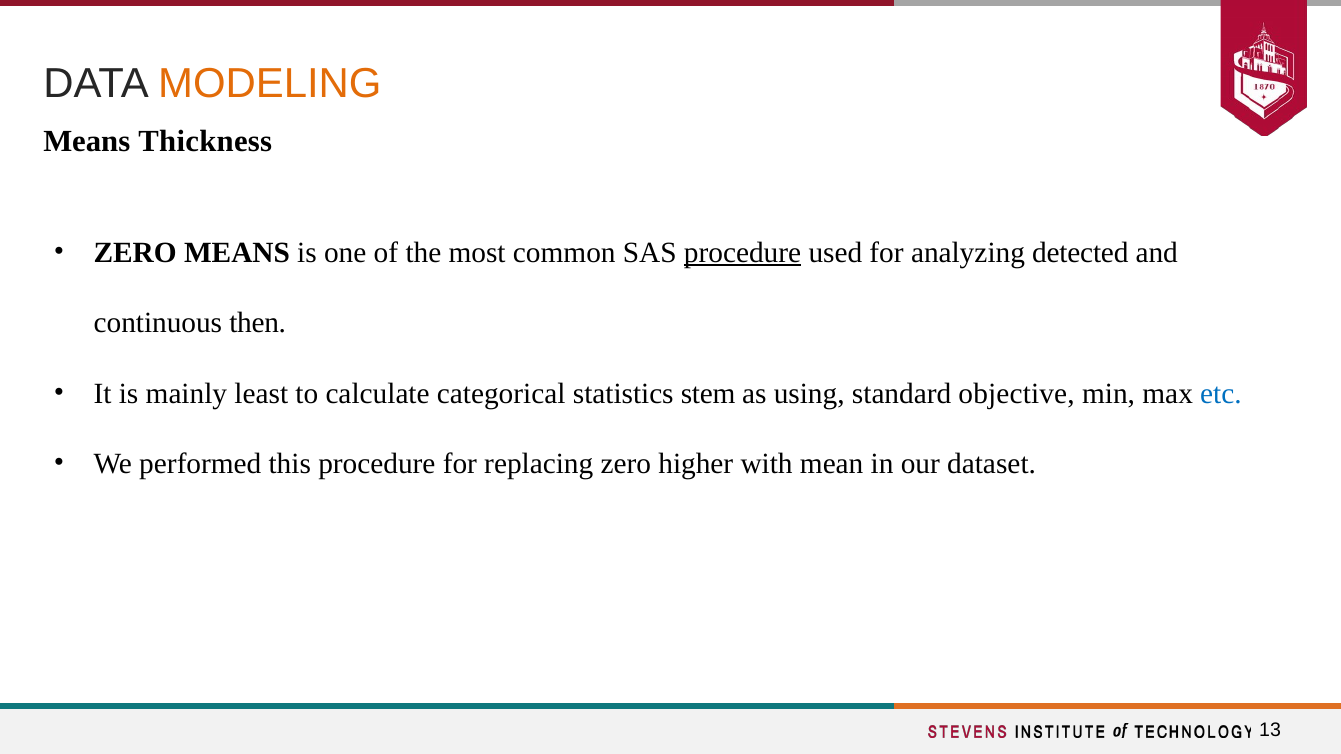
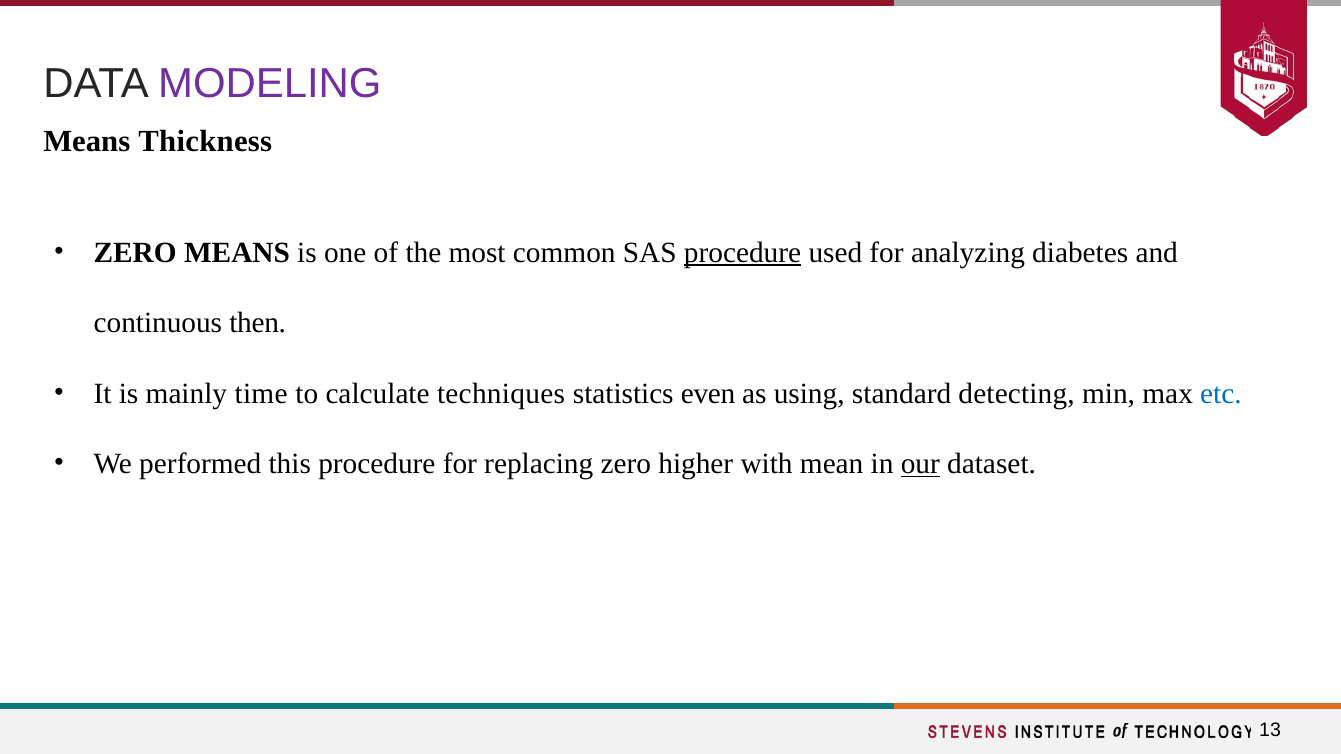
MODELING colour: orange -> purple
detected: detected -> diabetes
least: least -> time
categorical: categorical -> techniques
stem: stem -> even
objective: objective -> detecting
our underline: none -> present
